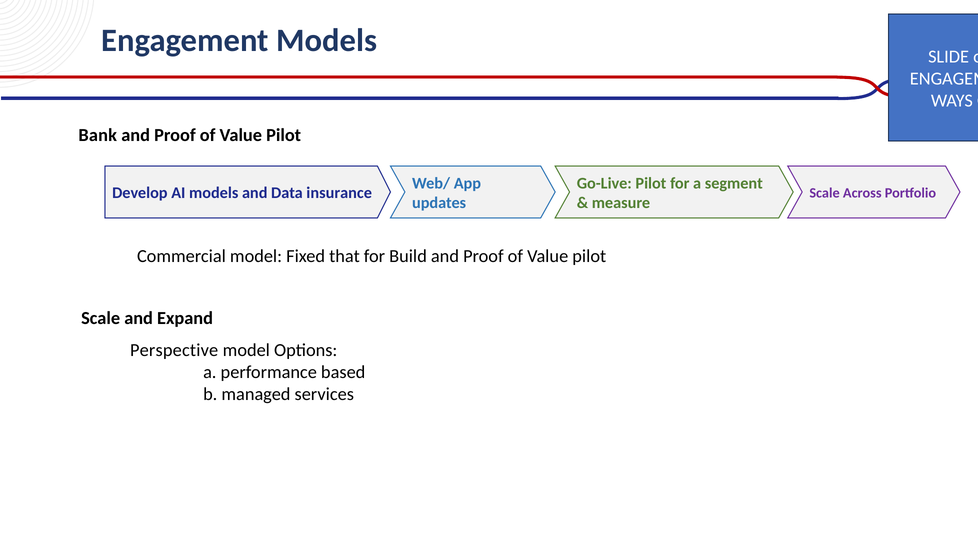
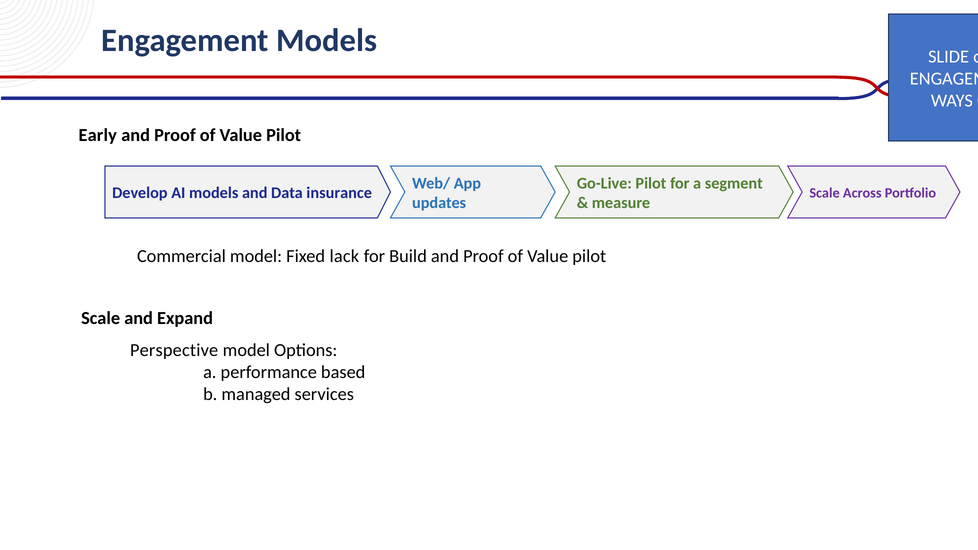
Bank: Bank -> Early
that: that -> lack
